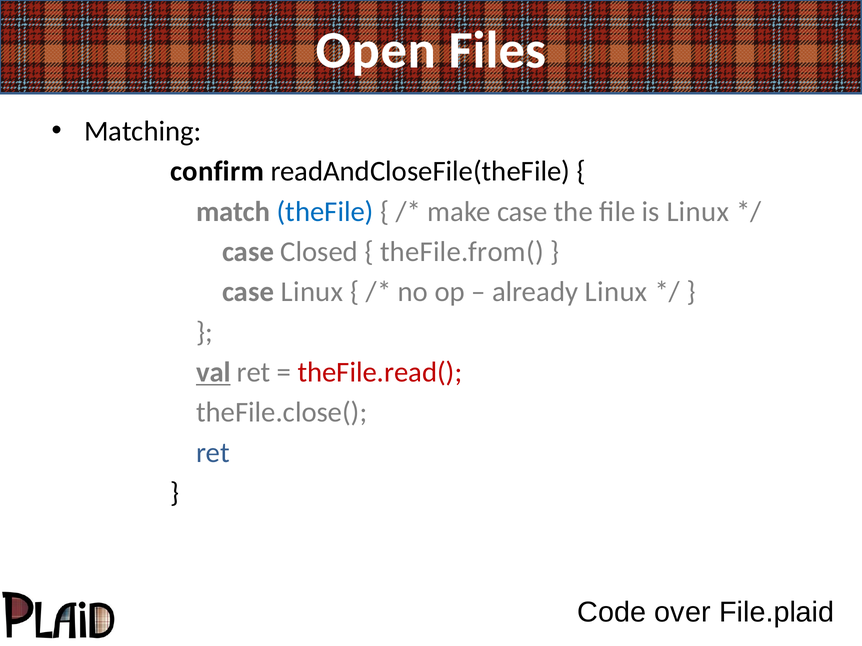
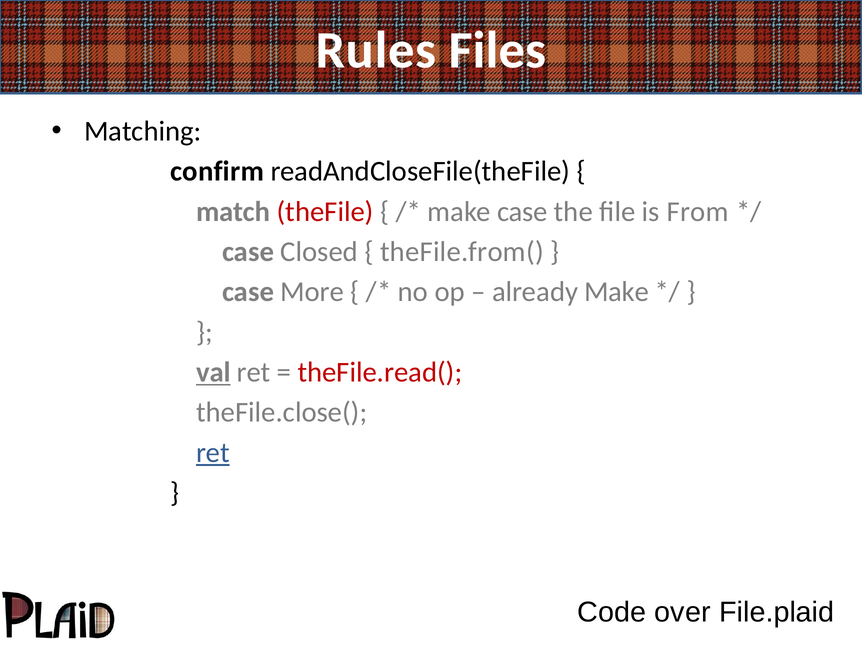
Open: Open -> Rules
theFile colour: blue -> red
is Linux: Linux -> From
case Linux: Linux -> More
already Linux: Linux -> Make
ret at (213, 453) underline: none -> present
